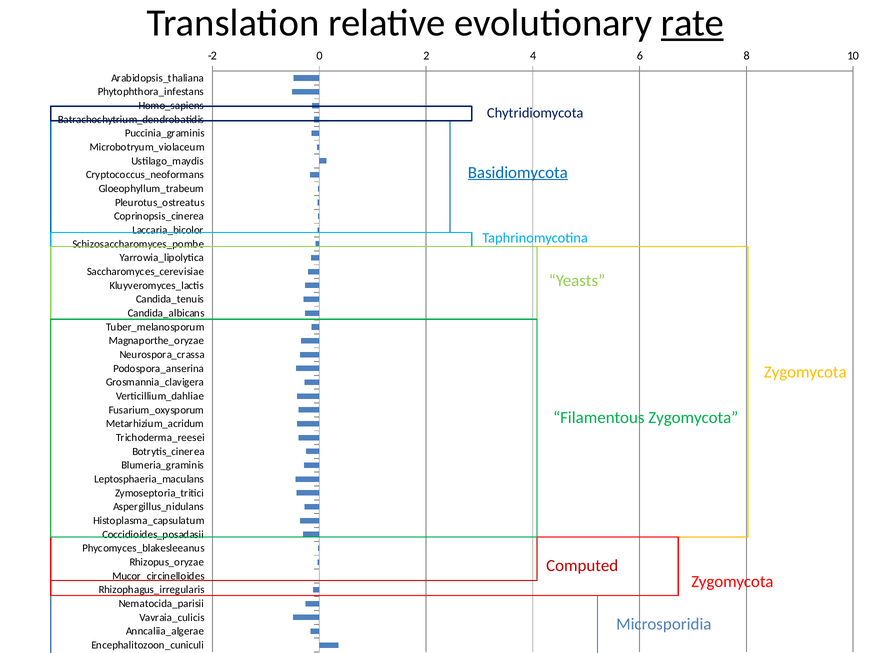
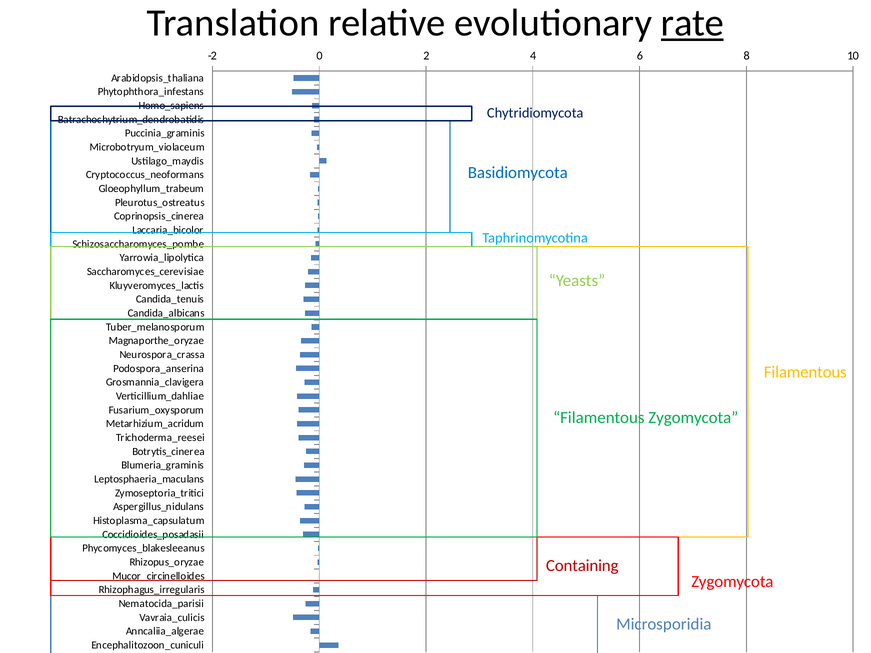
Basidiomycota underline: present -> none
Zygomycota at (805, 372): Zygomycota -> Filamentous
Computed: Computed -> Containing
